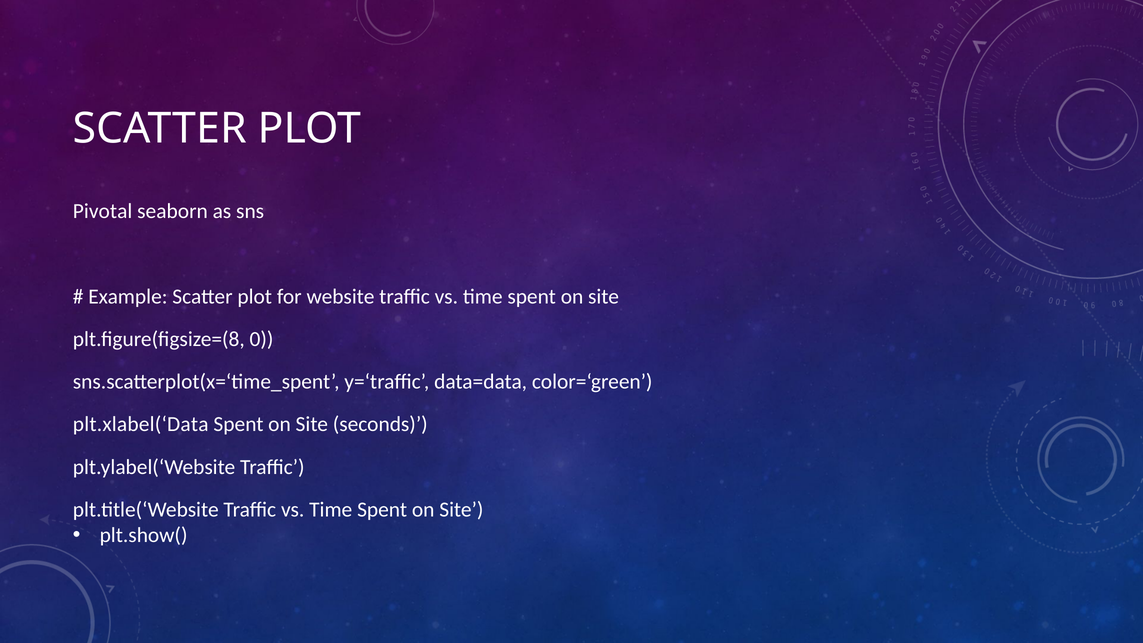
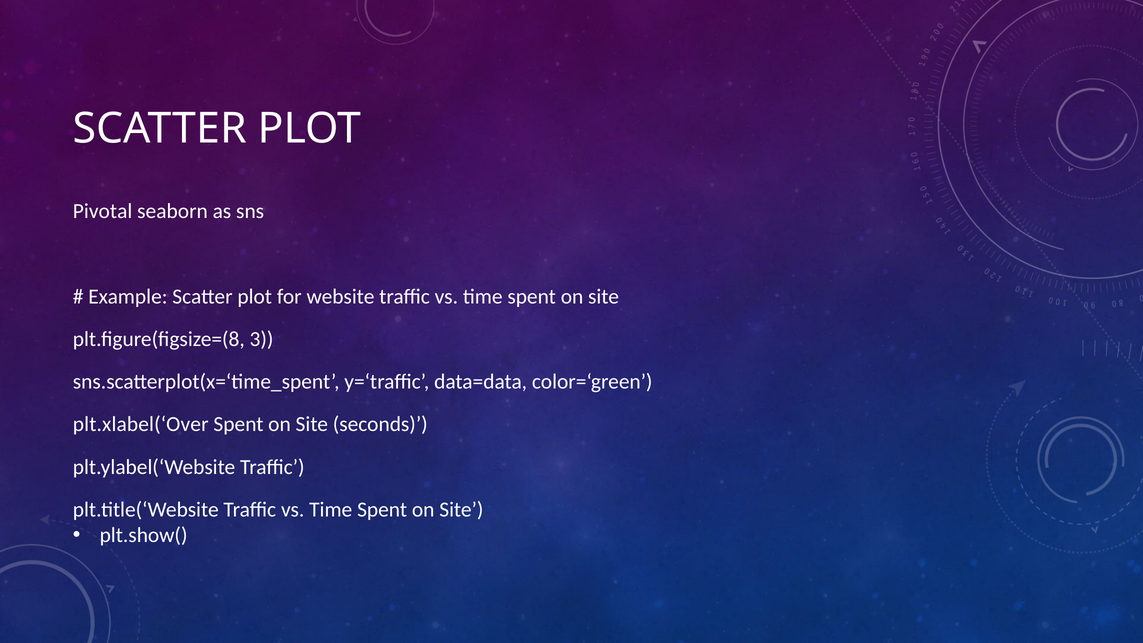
0: 0 -> 3
plt.xlabel(‘Data: plt.xlabel(‘Data -> plt.xlabel(‘Over
